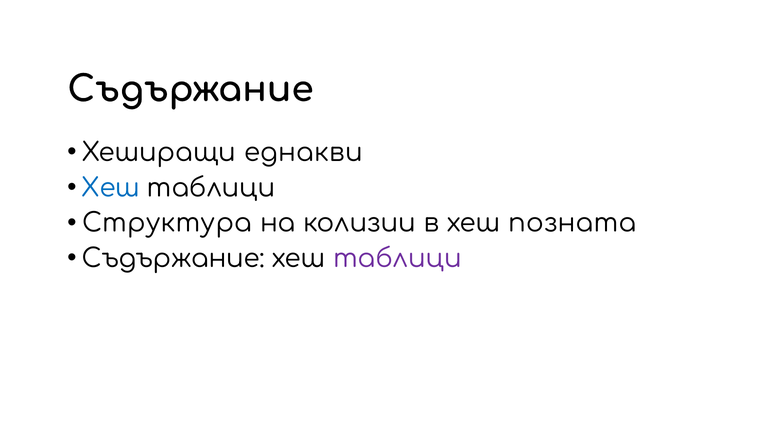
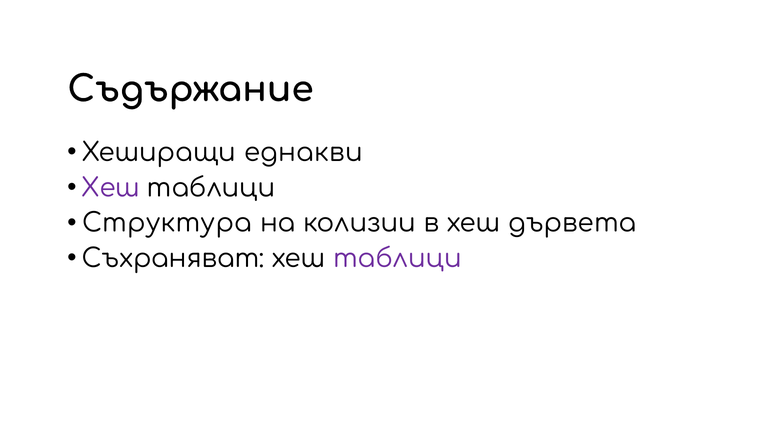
Хеш at (111, 188) colour: blue -> purple
позната: позната -> дървета
Съдържание at (173, 259): Съдържание -> Съхраняват
